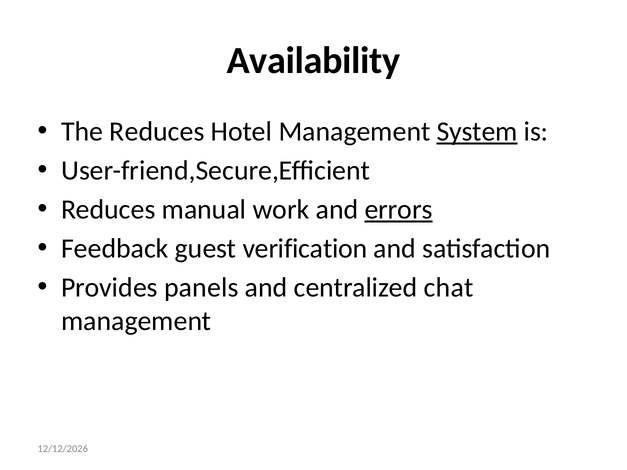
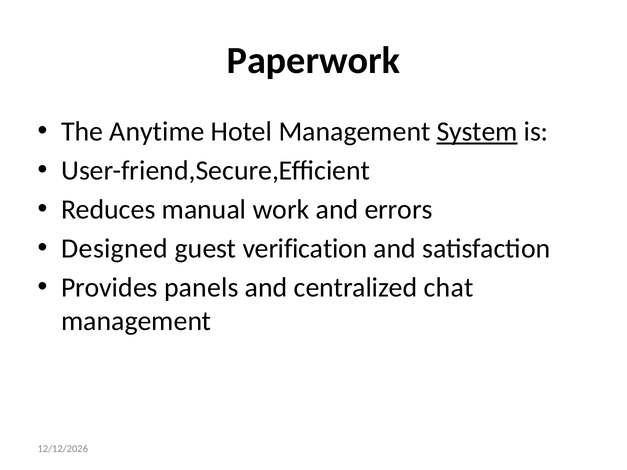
Availability: Availability -> Paperwork
The Reduces: Reduces -> Anytime
errors underline: present -> none
Feedback: Feedback -> Designed
